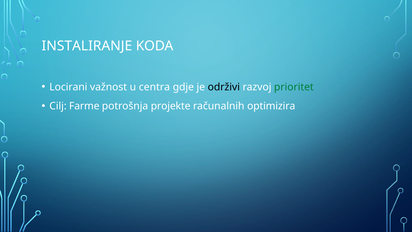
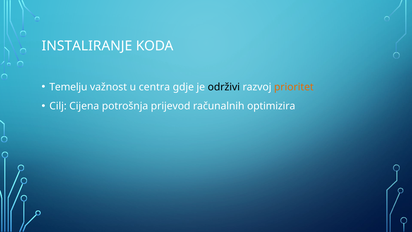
Locirani: Locirani -> Temelju
prioritet colour: green -> orange
Farme: Farme -> Cijena
projekte: projekte -> prijevod
